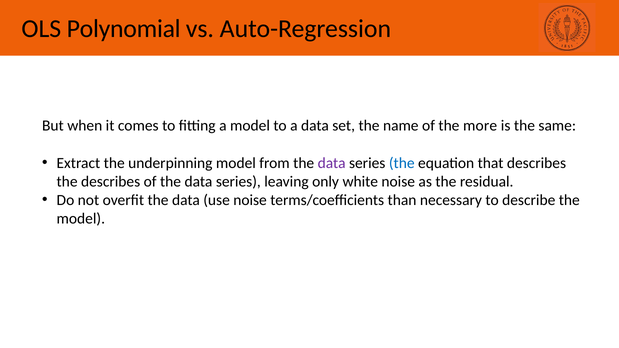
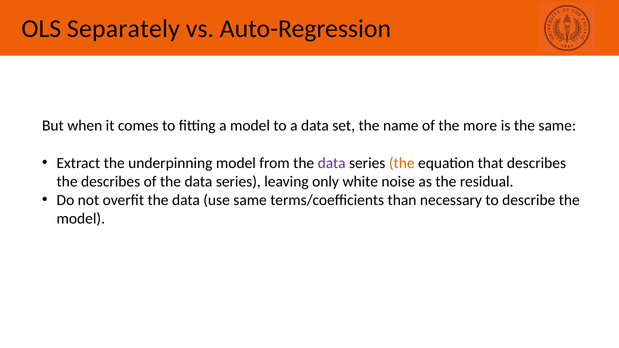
Polynomial: Polynomial -> Separately
the at (402, 163) colour: blue -> orange
use noise: noise -> same
